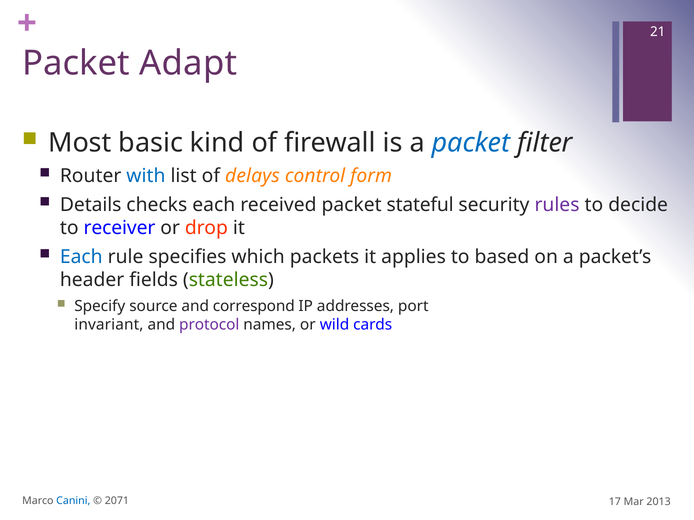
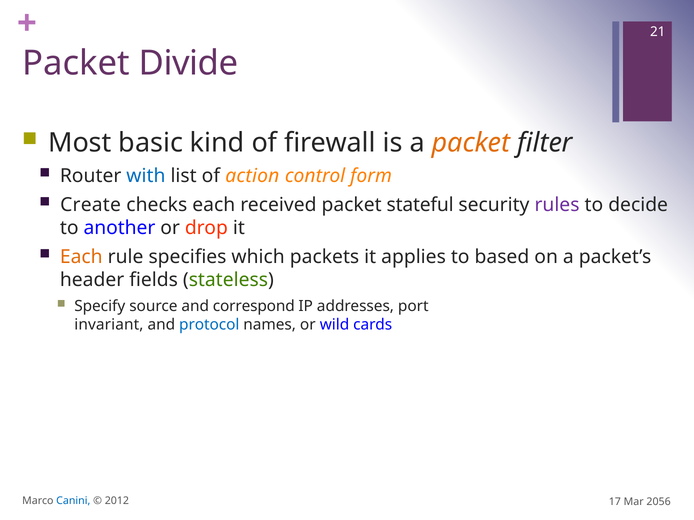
Adapt: Adapt -> Divide
packet at (471, 143) colour: blue -> orange
delays: delays -> action
Details: Details -> Create
receiver: receiver -> another
Each at (81, 257) colour: blue -> orange
protocol colour: purple -> blue
2071: 2071 -> 2012
2013: 2013 -> 2056
